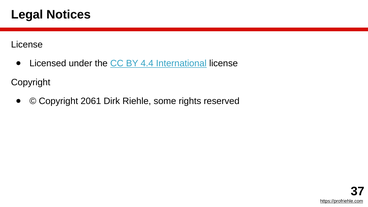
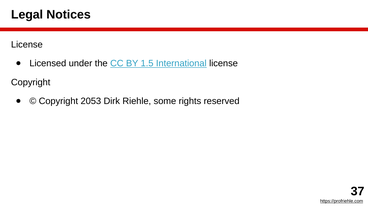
4.4: 4.4 -> 1.5
2061: 2061 -> 2053
